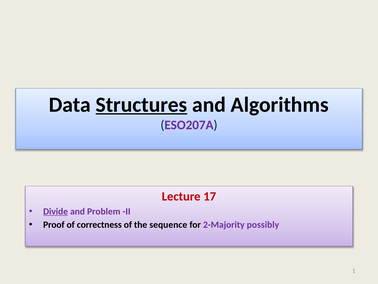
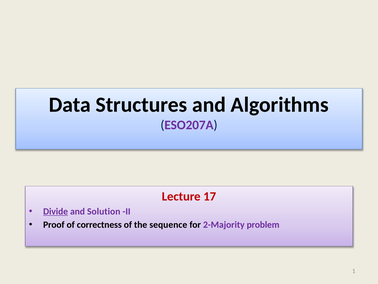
Structures underline: present -> none
Problem: Problem -> Solution
possibly: possibly -> problem
